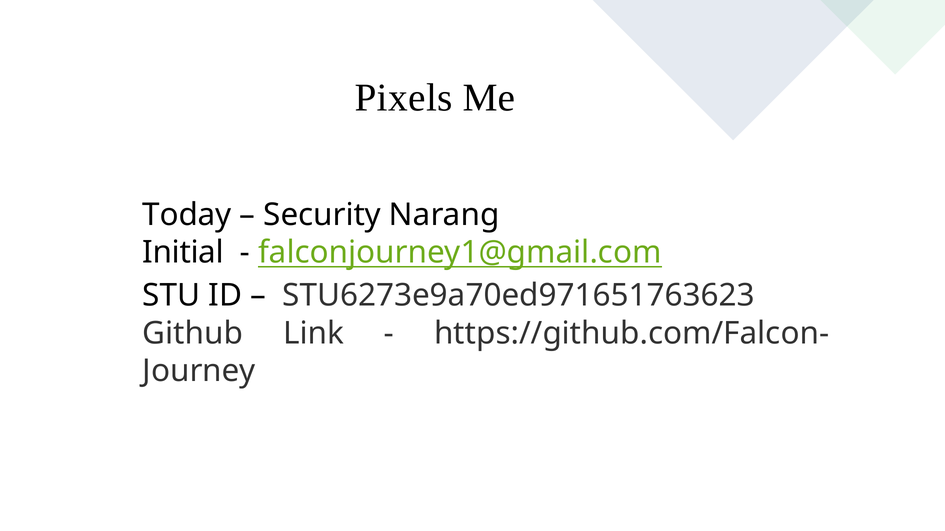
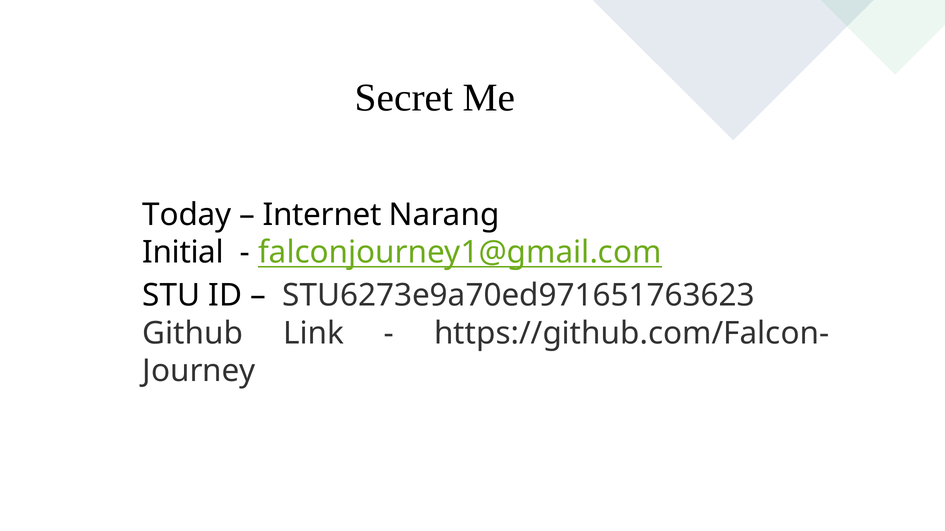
Pixels: Pixels -> Secret
Security: Security -> Internet
